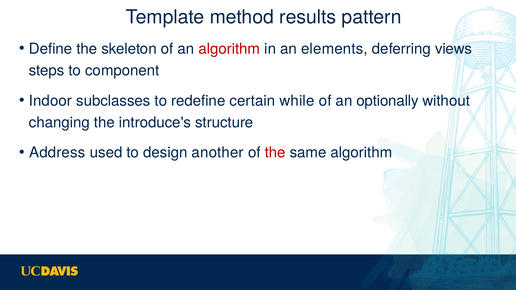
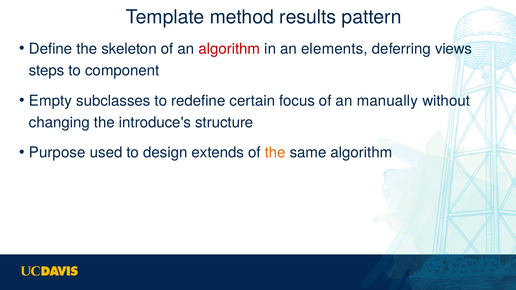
Indoor: Indoor -> Empty
while: while -> focus
optionally: optionally -> manually
Address: Address -> Purpose
another: another -> extends
the at (275, 153) colour: red -> orange
